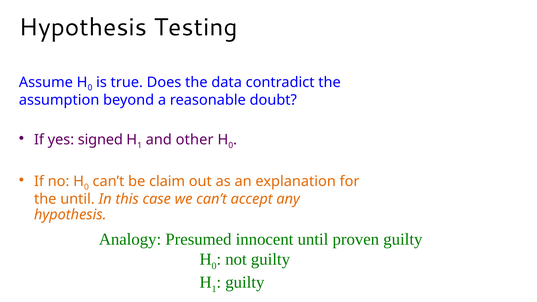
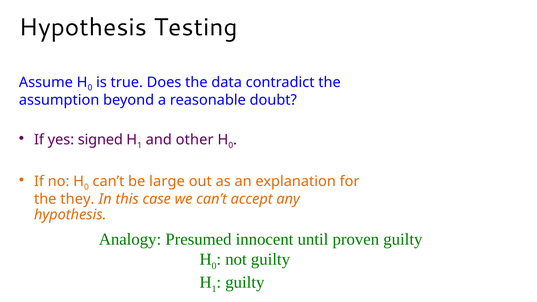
claim: claim -> large
the until: until -> they
